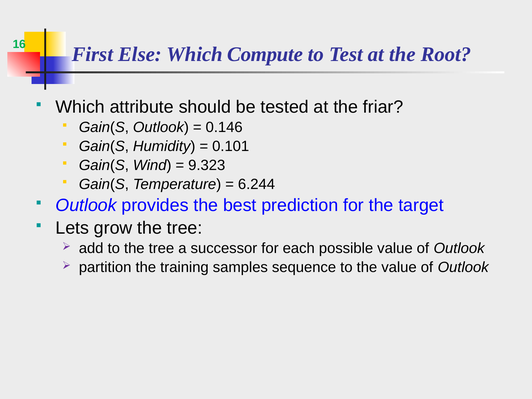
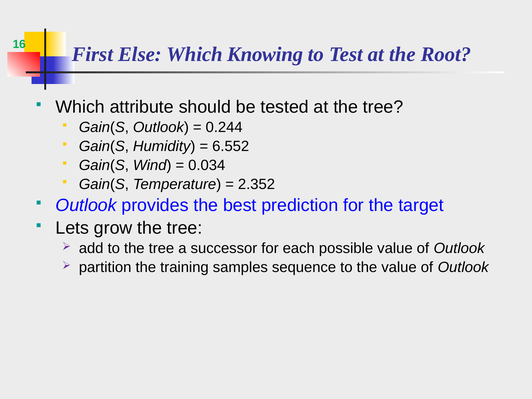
Compute: Compute -> Knowing
at the friar: friar -> tree
0.146: 0.146 -> 0.244
0.101: 0.101 -> 6.552
9.323: 9.323 -> 0.034
6.244: 6.244 -> 2.352
